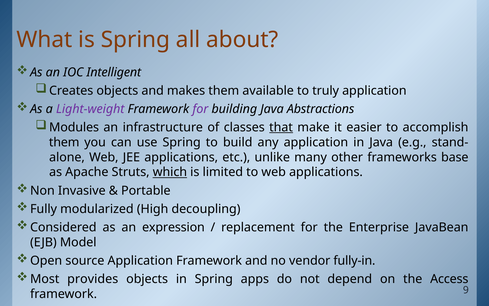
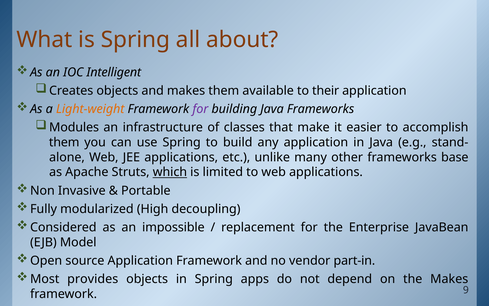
truly: truly -> their
Light-weight colour: purple -> orange
Java Abstractions: Abstractions -> Frameworks
that underline: present -> none
expression: expression -> impossible
fully-in: fully-in -> part-in
the Access: Access -> Makes
